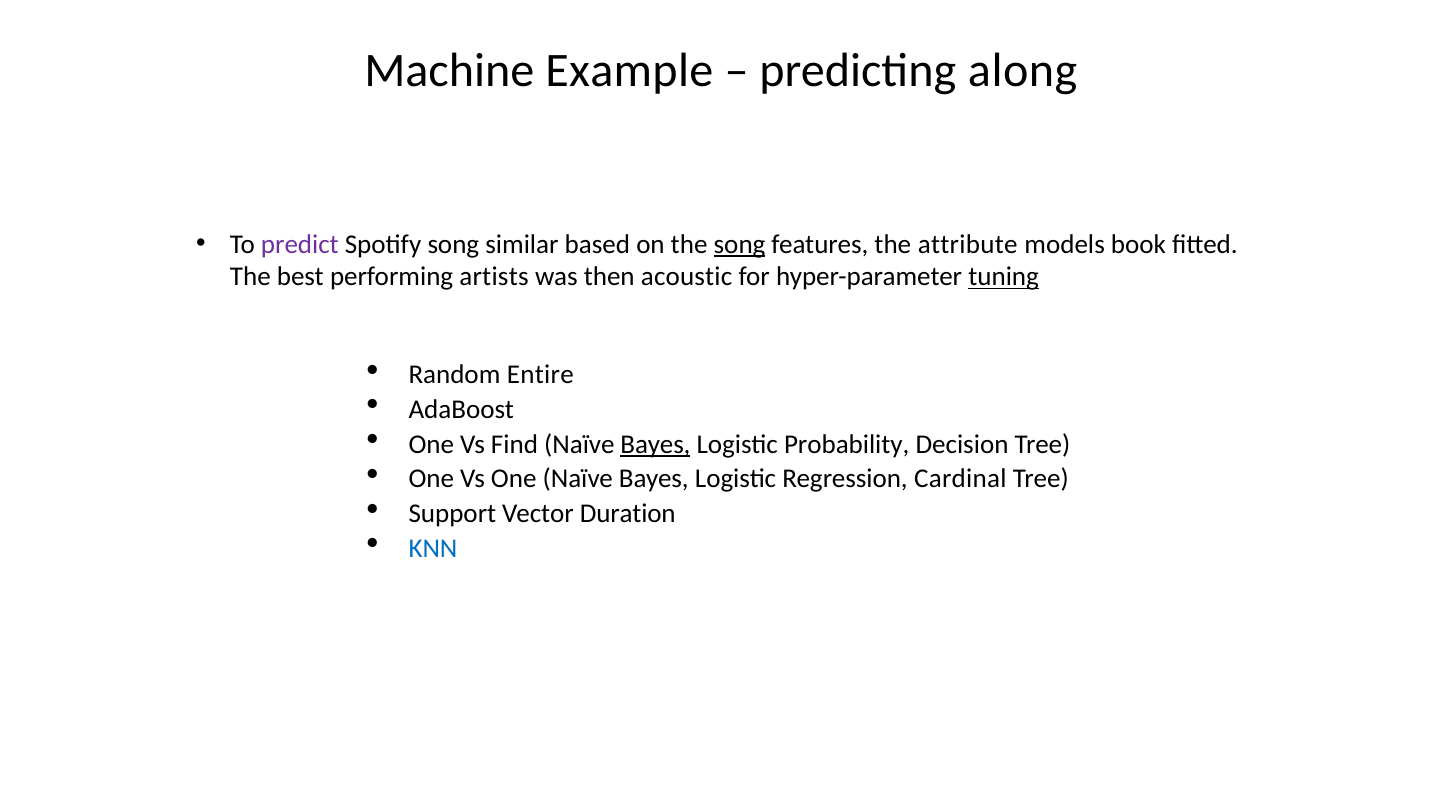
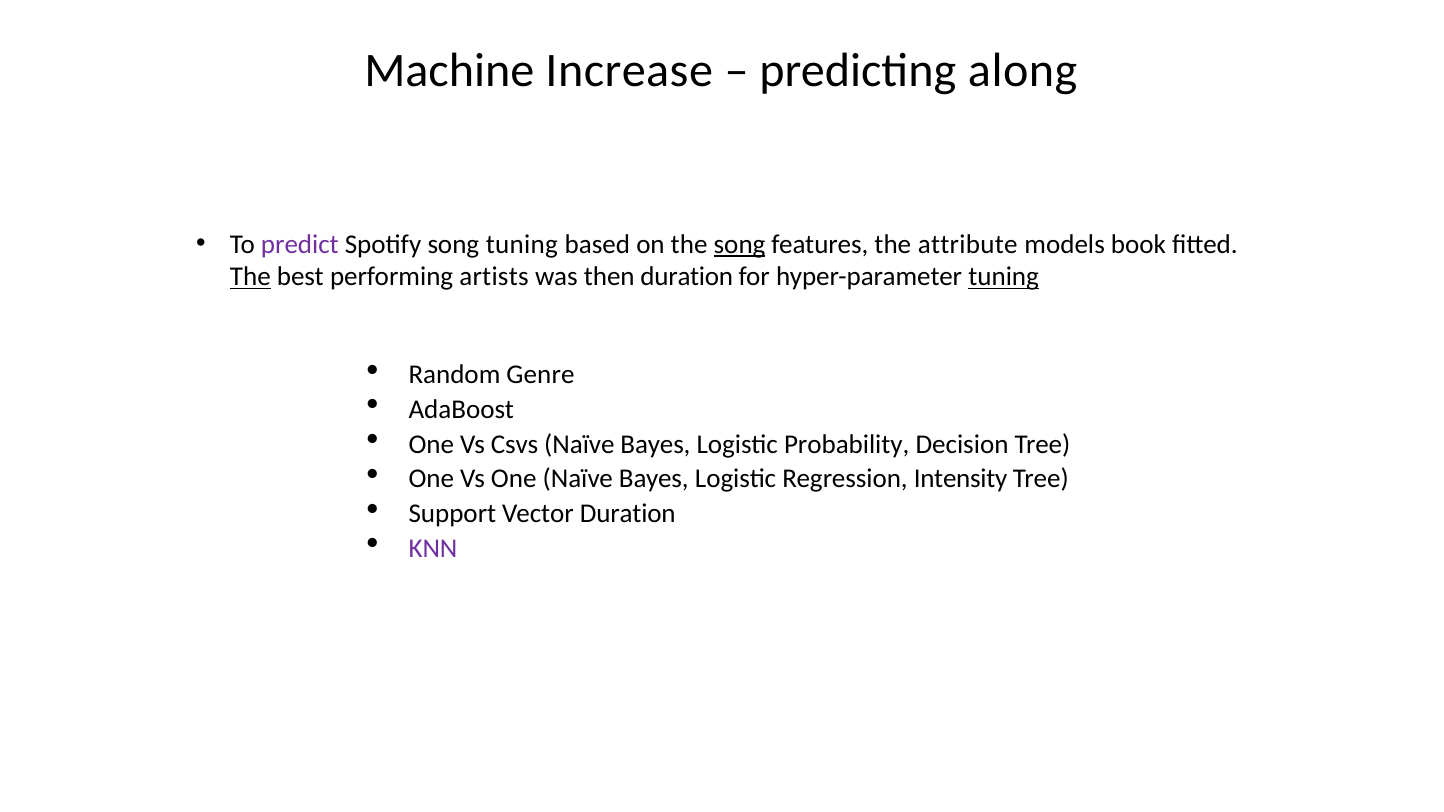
Example: Example -> Increase
song similar: similar -> tuning
The at (250, 277) underline: none -> present
then acoustic: acoustic -> duration
Entire: Entire -> Genre
Find: Find -> Csvs
Bayes at (655, 444) underline: present -> none
Cardinal: Cardinal -> Intensity
KNN colour: blue -> purple
